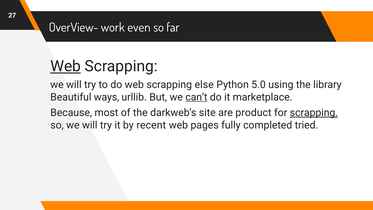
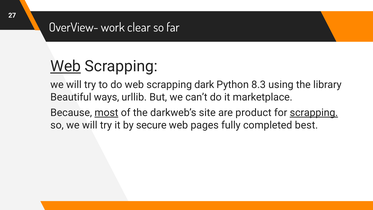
even: even -> clear
else: else -> dark
5.0: 5.0 -> 8.3
can’t underline: present -> none
most underline: none -> present
recent: recent -> secure
tried: tried -> best
